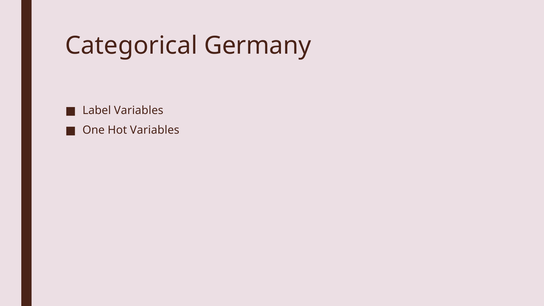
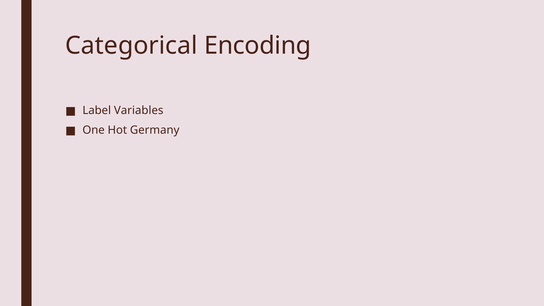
Germany: Germany -> Encoding
Hot Variables: Variables -> Germany
